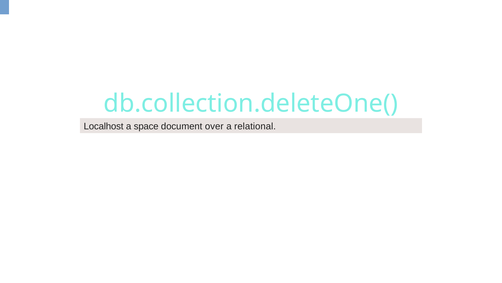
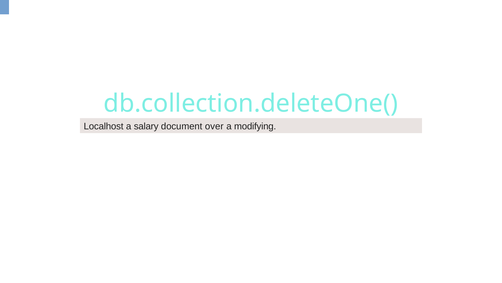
space: space -> salary
relational: relational -> modifying
